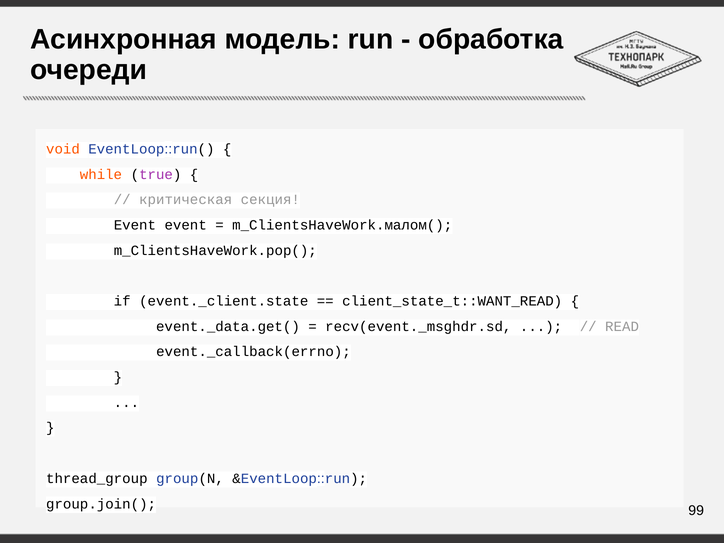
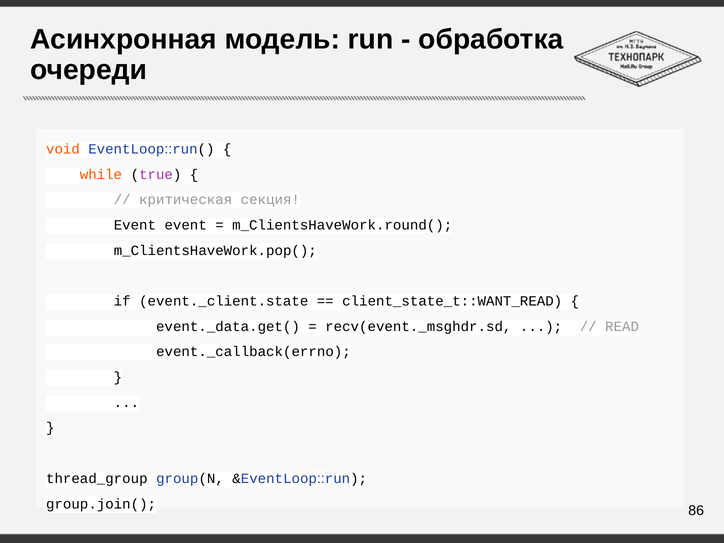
m_ClientsHaveWork.малом(: m_ClientsHaveWork.малом( -> m_ClientsHaveWork.round(
99: 99 -> 86
